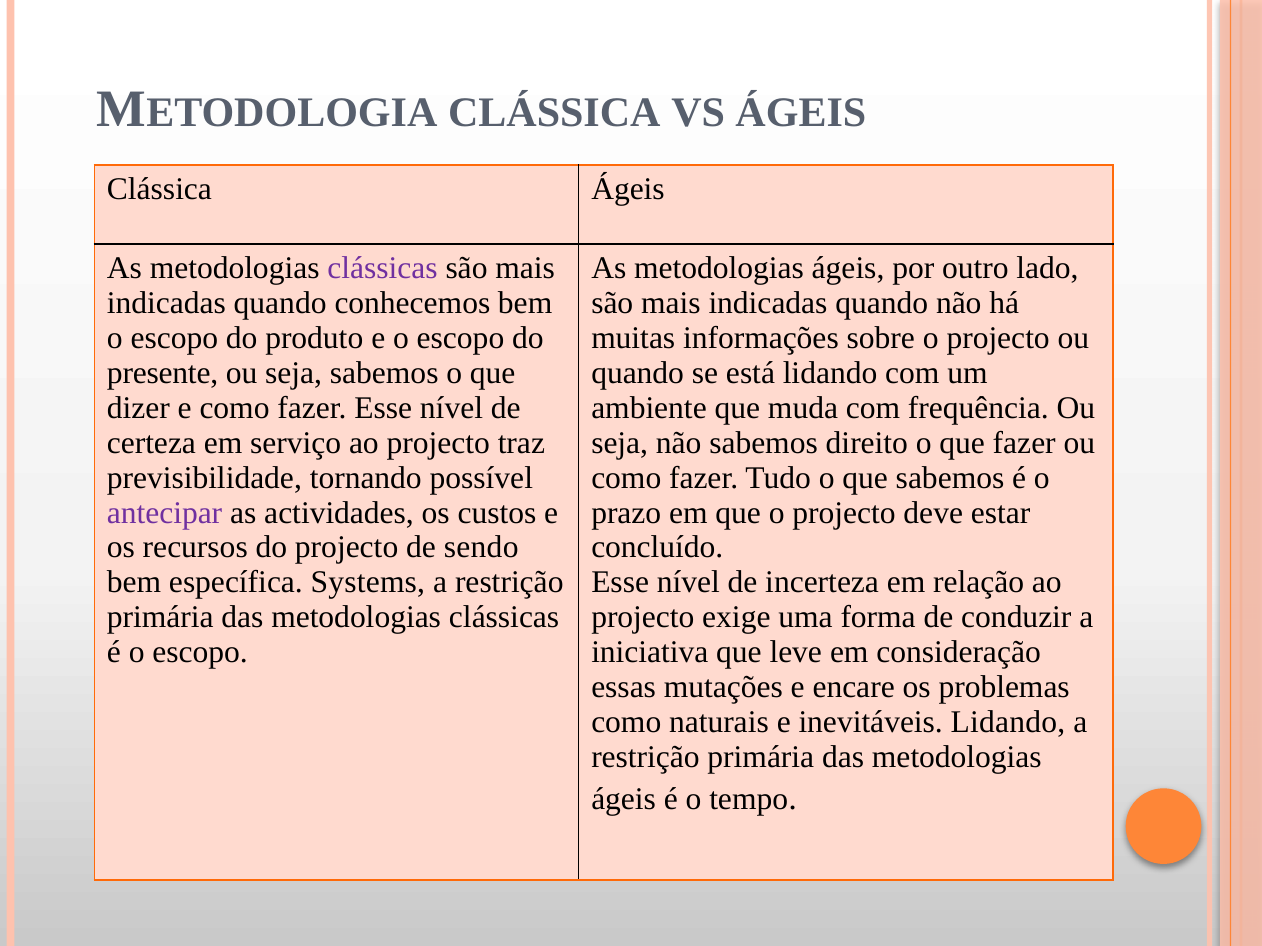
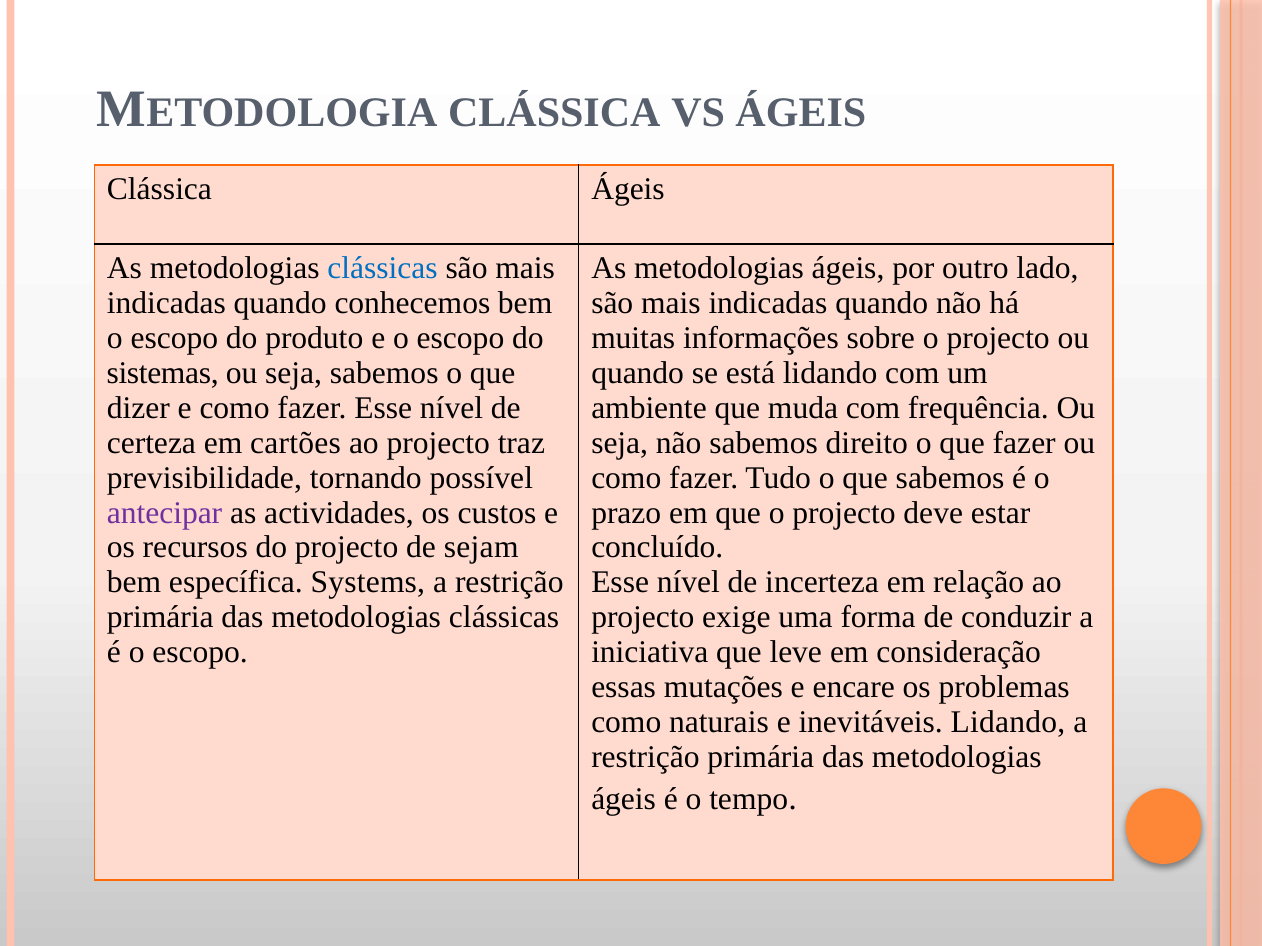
clássicas at (382, 268) colour: purple -> blue
presente: presente -> sistemas
serviço: serviço -> cartões
sendo: sendo -> sejam
